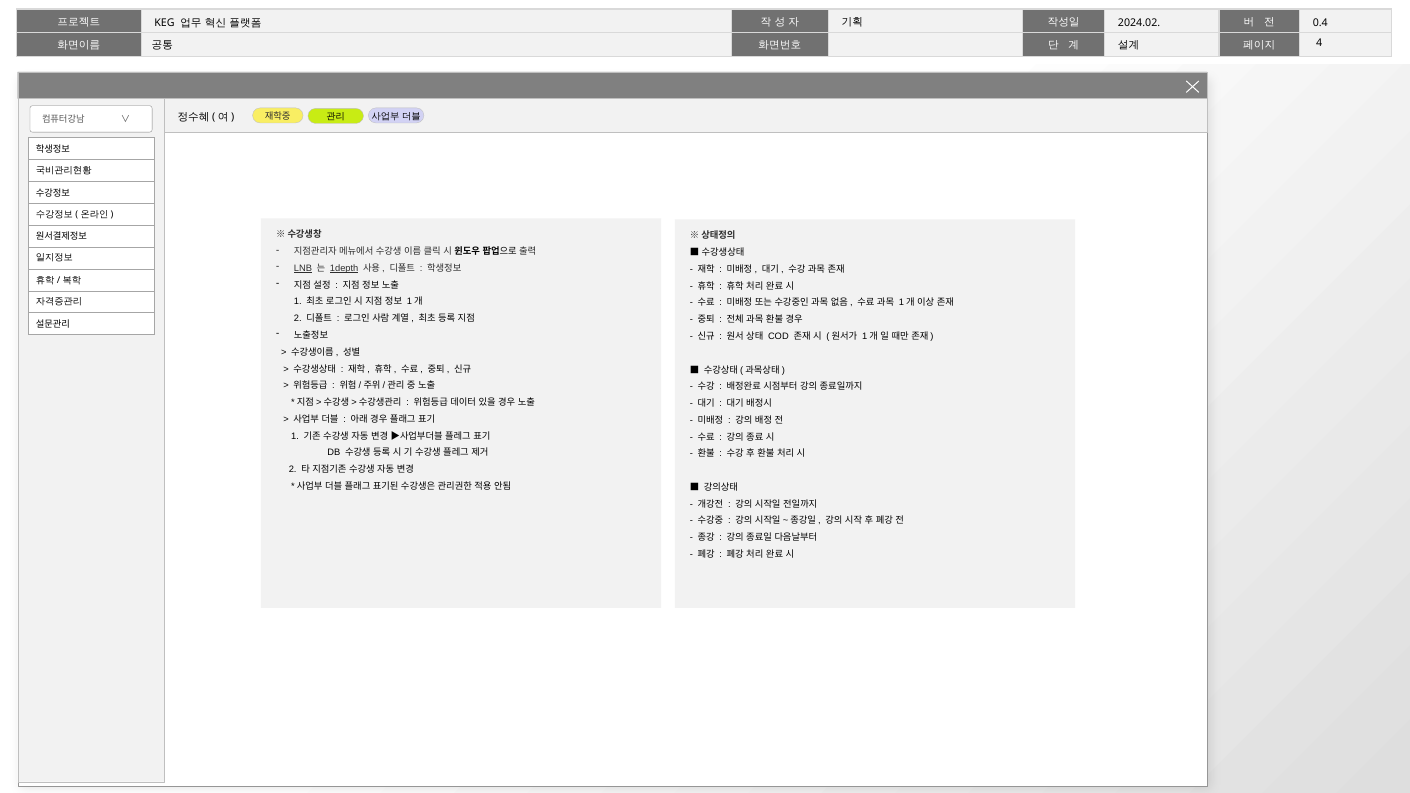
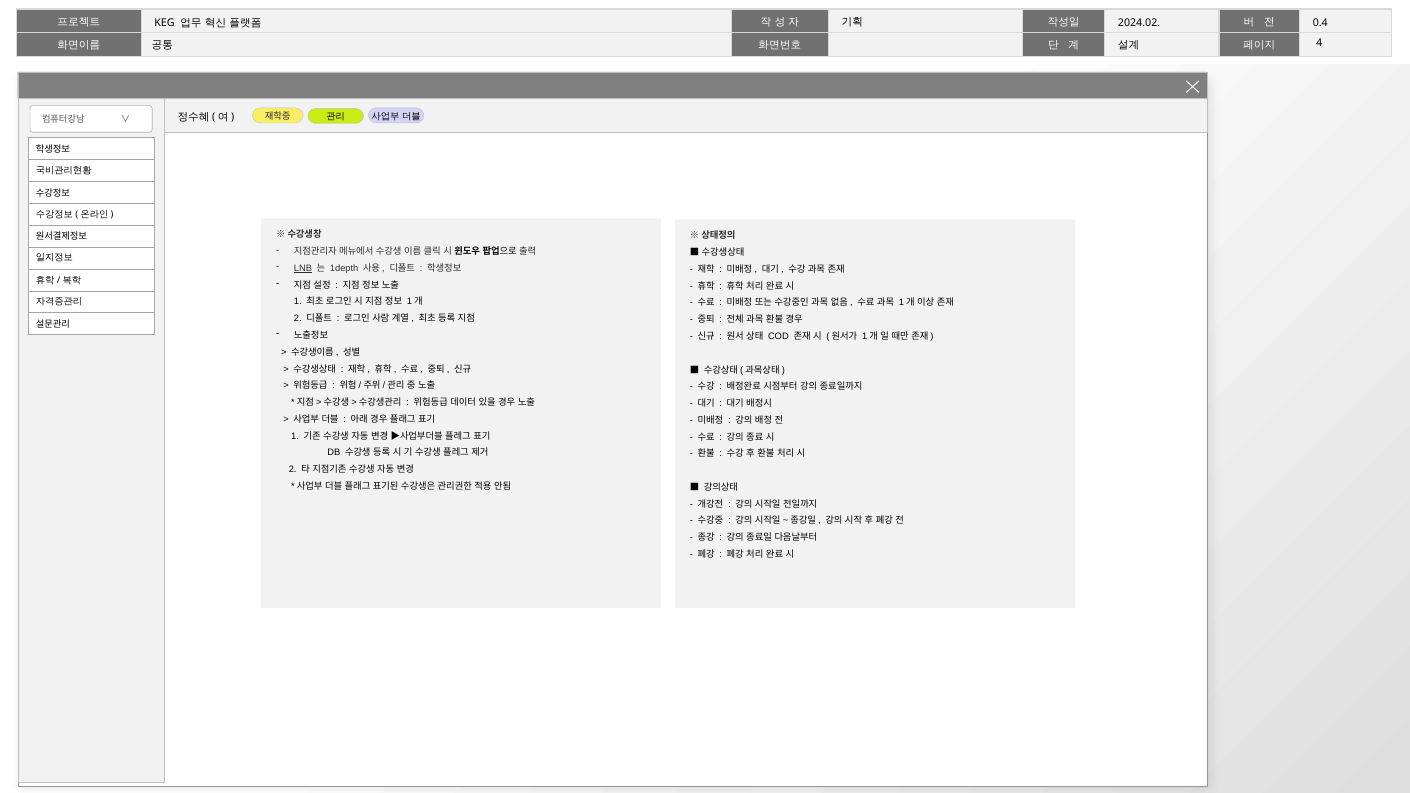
1depth underline: present -> none
